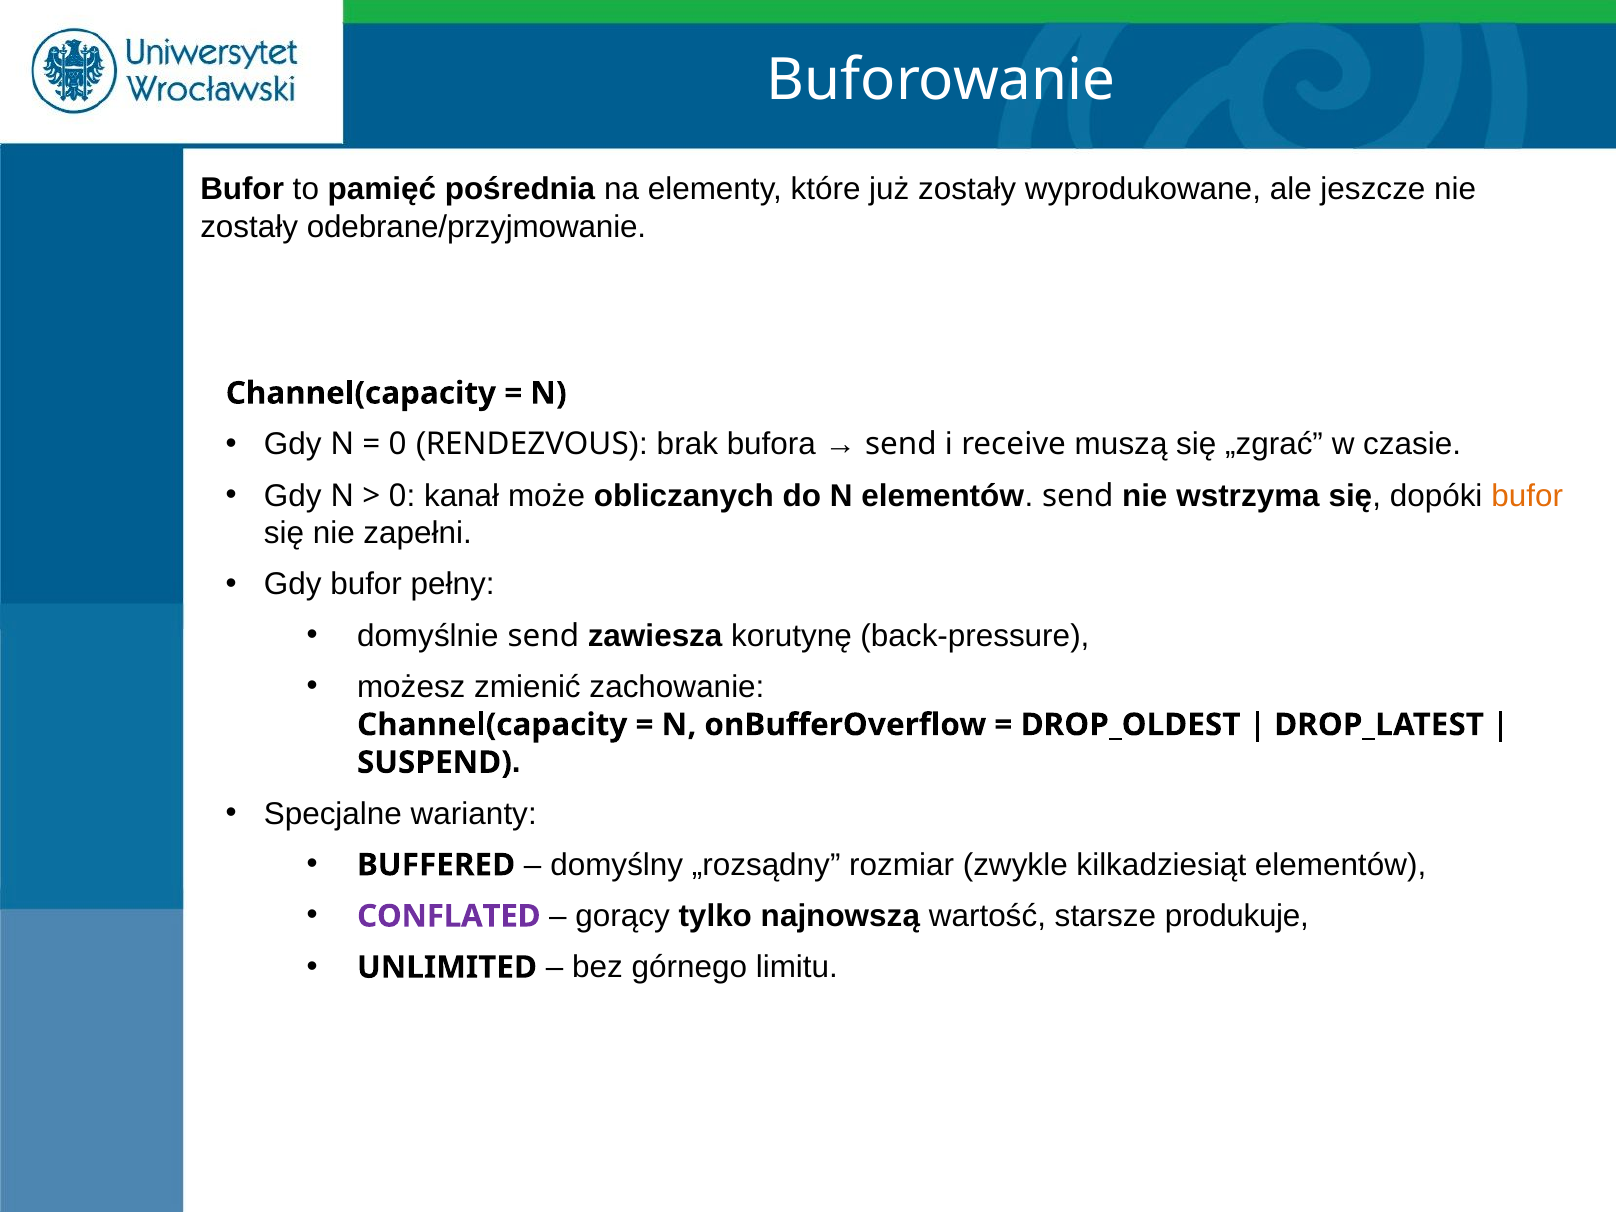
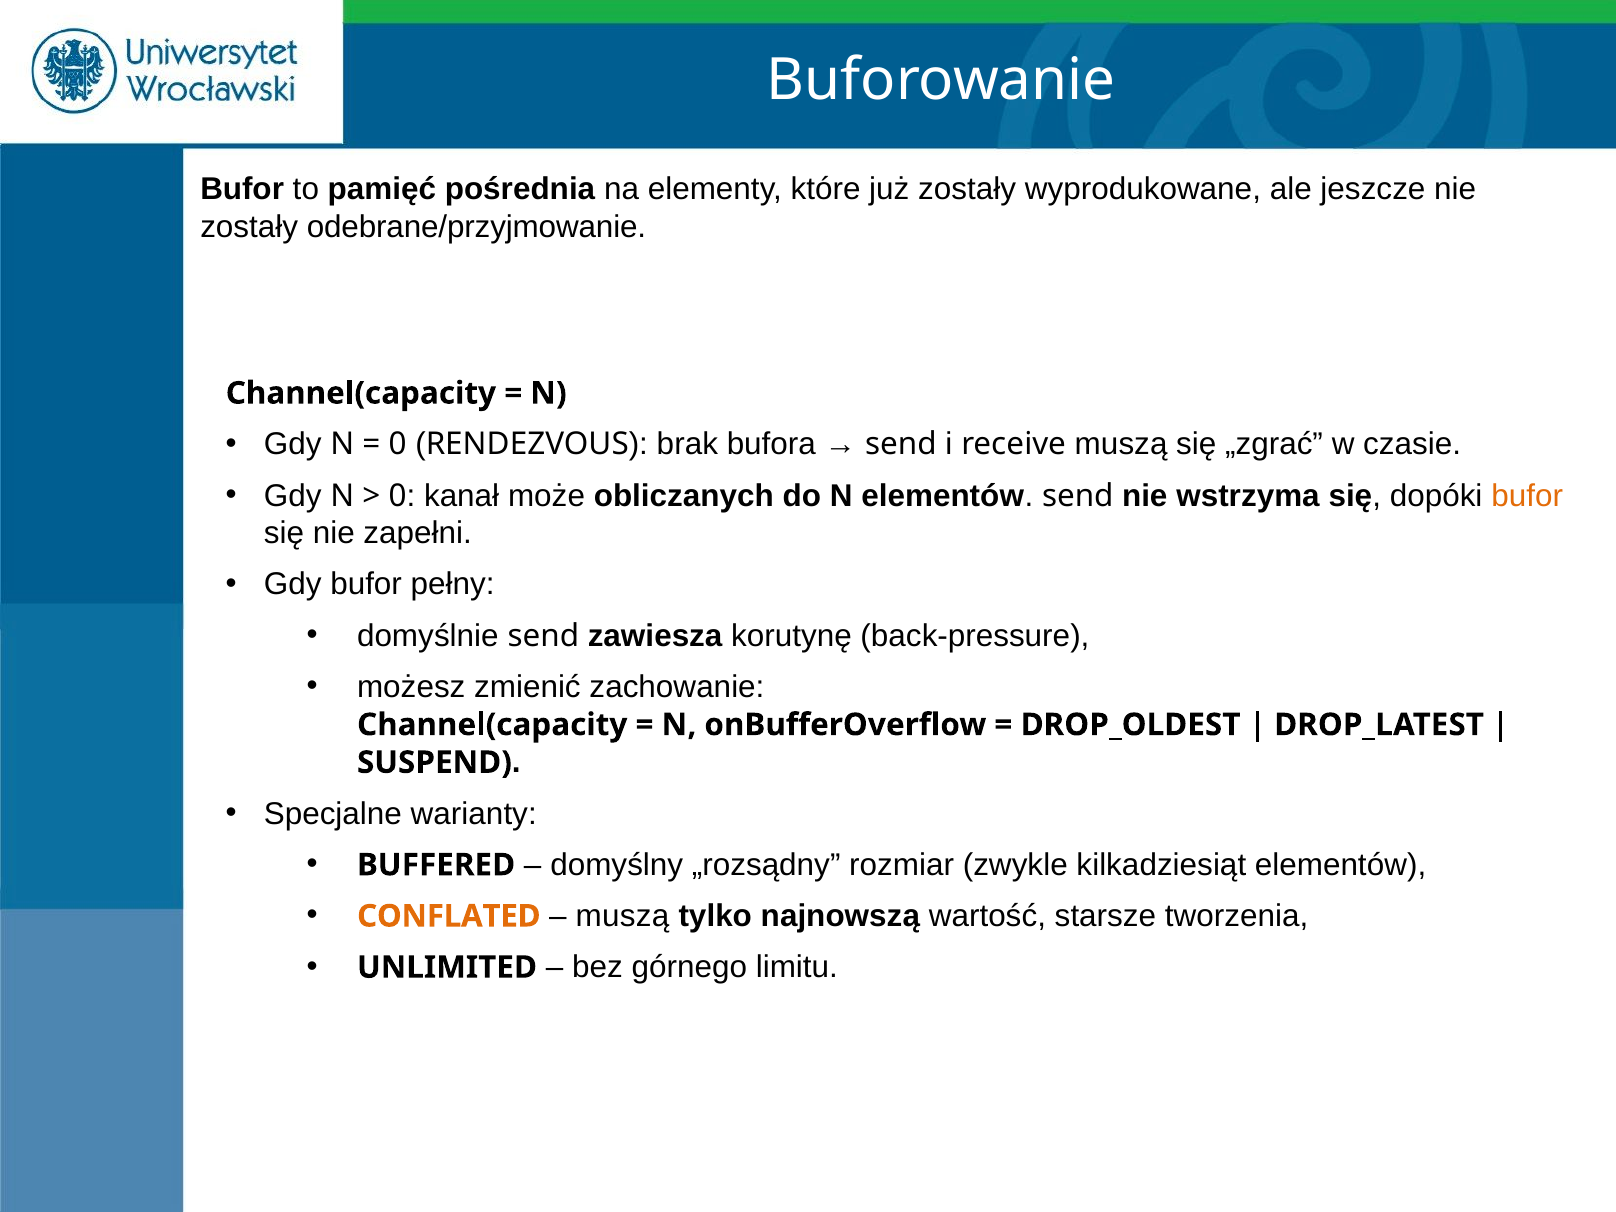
CONFLATED colour: purple -> orange
gorący at (623, 916): gorący -> muszą
produkuje: produkuje -> tworzenia
